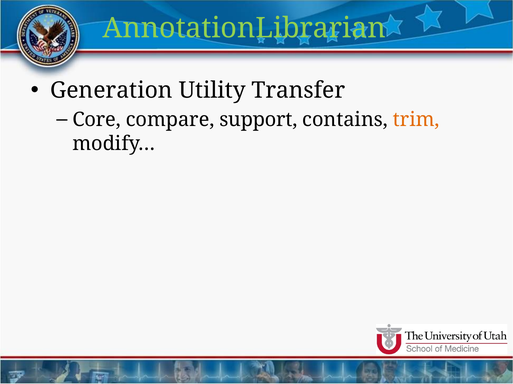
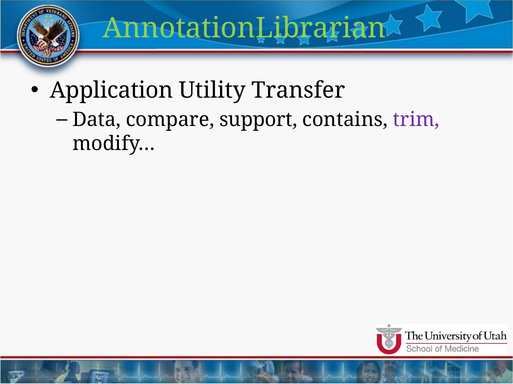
Generation: Generation -> Application
Core: Core -> Data
trim colour: orange -> purple
